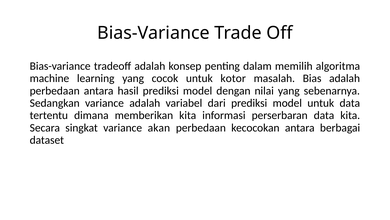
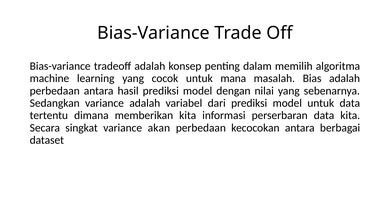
kotor: kotor -> mana
